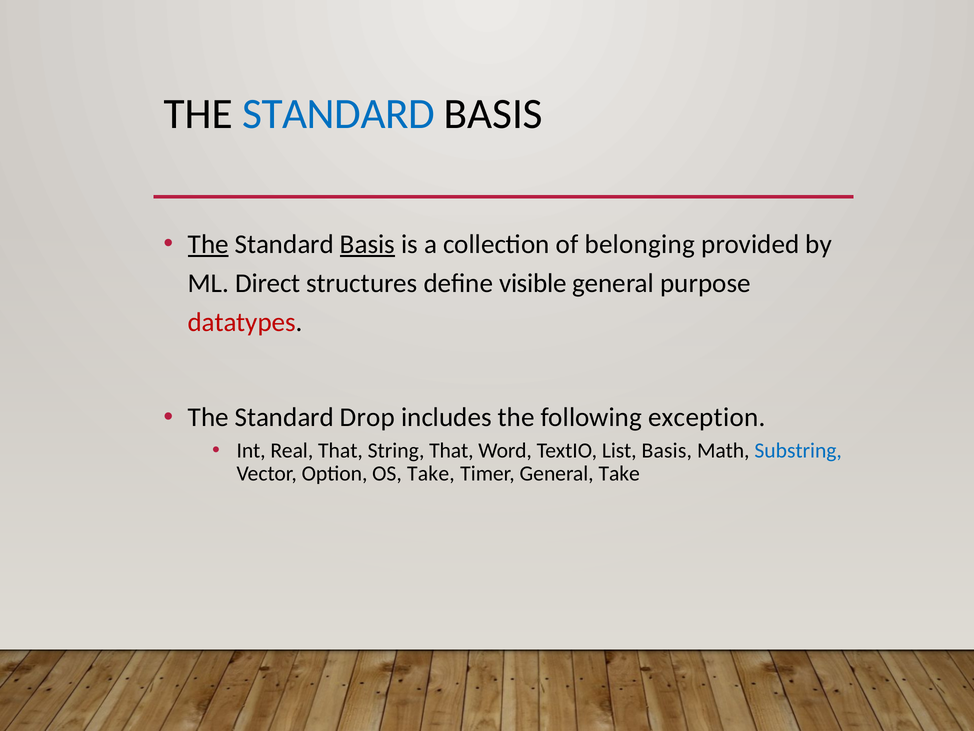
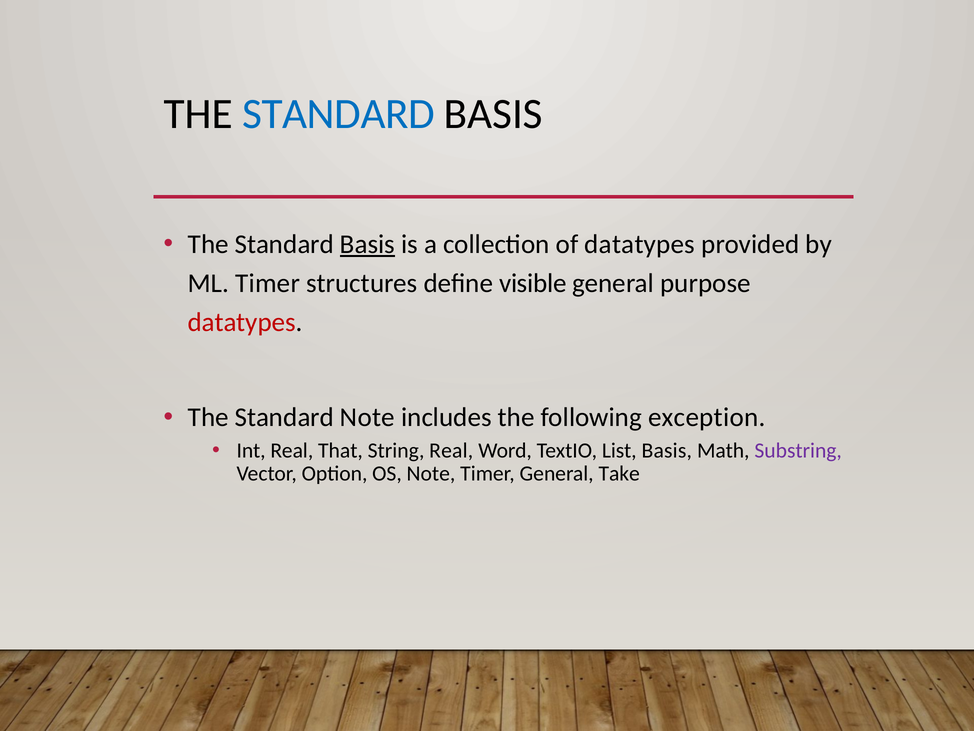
The at (208, 244) underline: present -> none
of belonging: belonging -> datatypes
ML Direct: Direct -> Timer
Standard Drop: Drop -> Note
String That: That -> Real
Substring colour: blue -> purple
OS Take: Take -> Note
